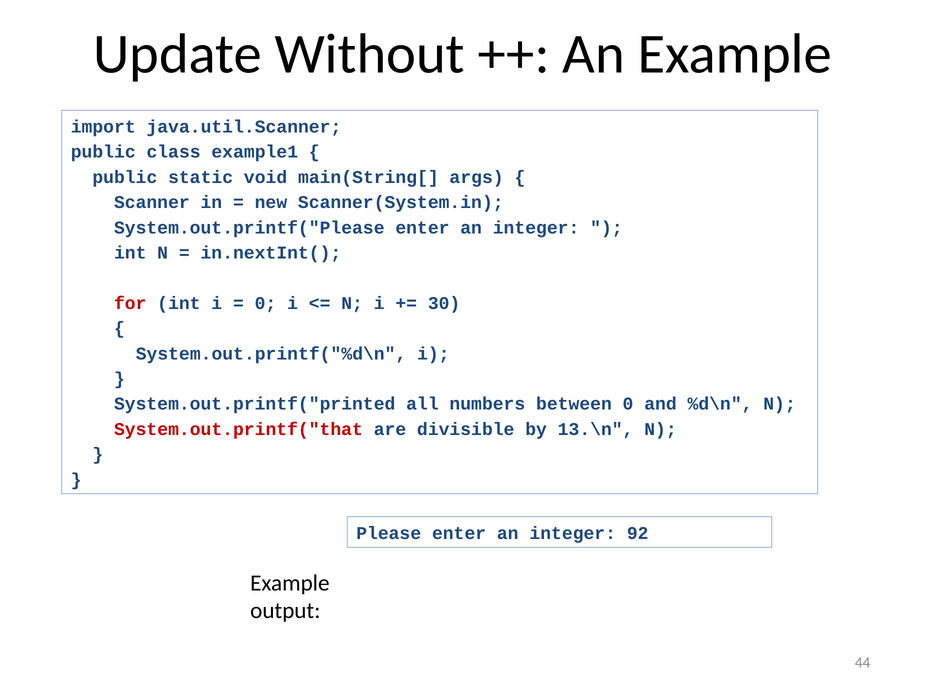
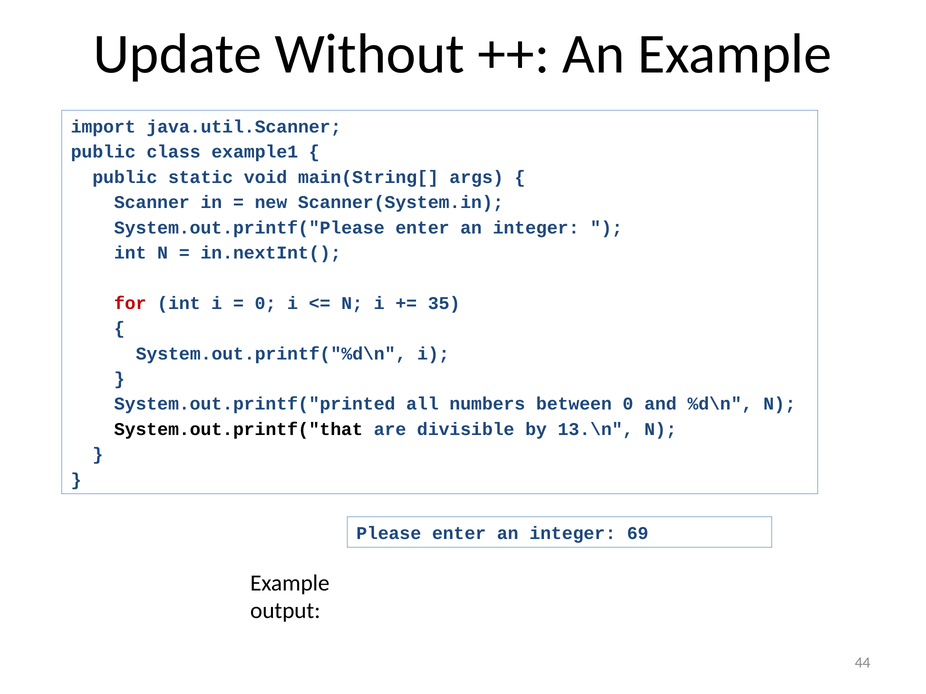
30: 30 -> 35
System.out.printf("that colour: red -> black
92: 92 -> 69
